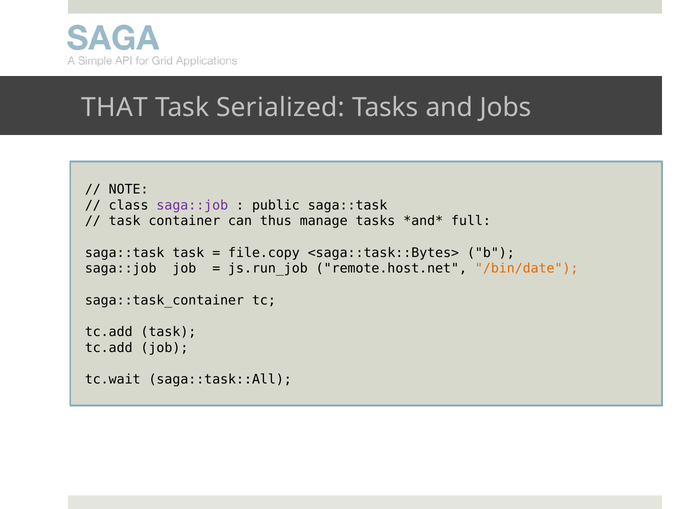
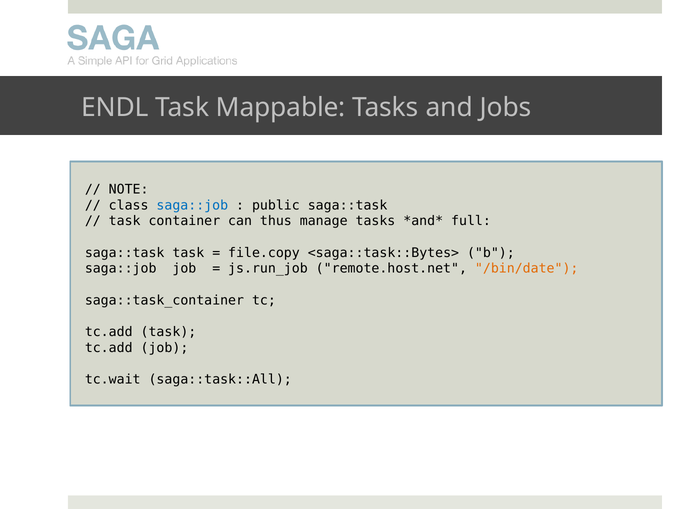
THAT: THAT -> ENDL
Serialized: Serialized -> Mappable
saga::job at (192, 205) colour: purple -> blue
